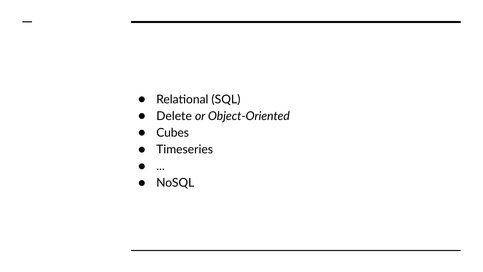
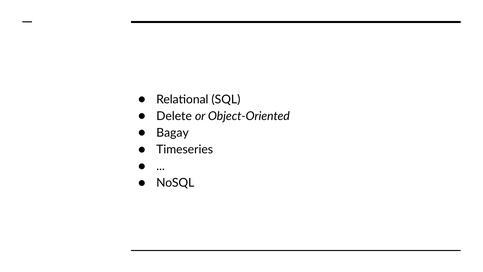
Cubes: Cubes -> Bagay
